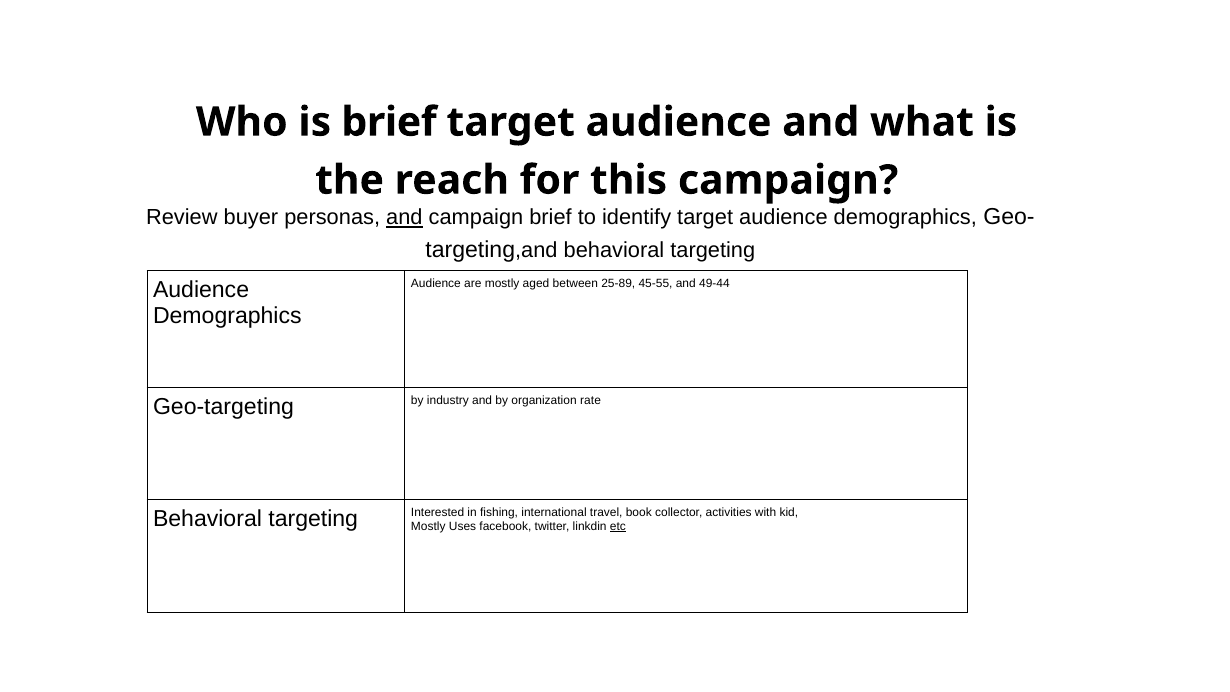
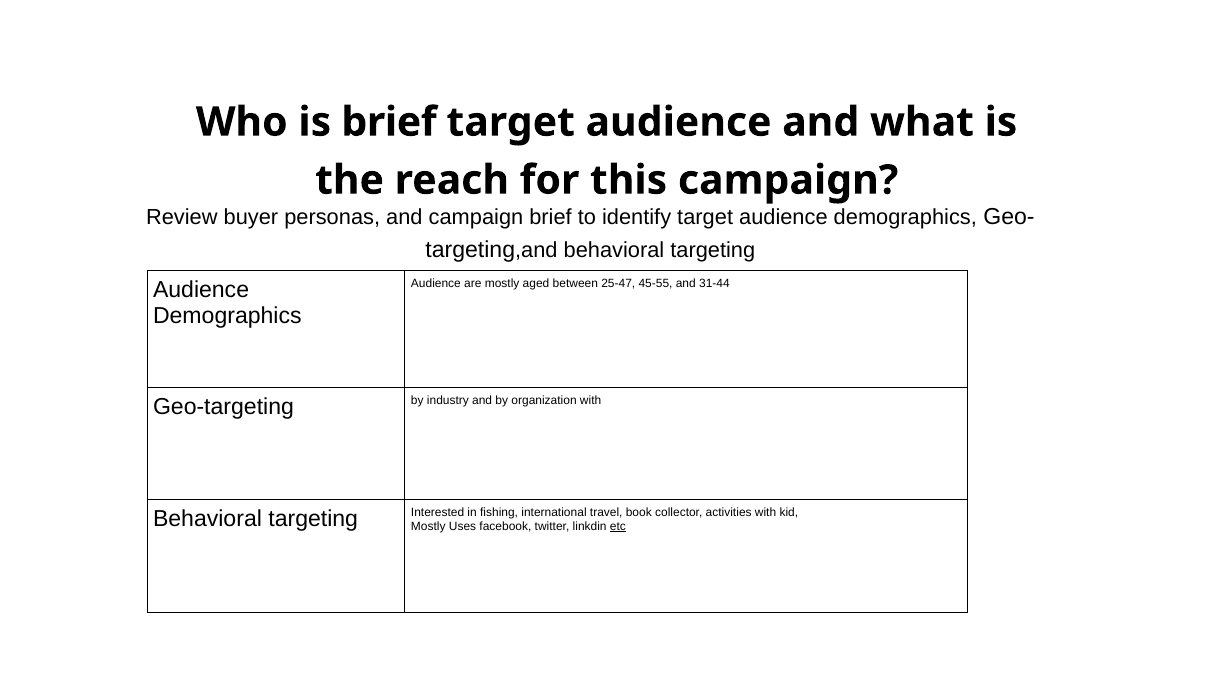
and at (404, 218) underline: present -> none
25-89: 25-89 -> 25-47
49-44: 49-44 -> 31-44
organization rate: rate -> with
